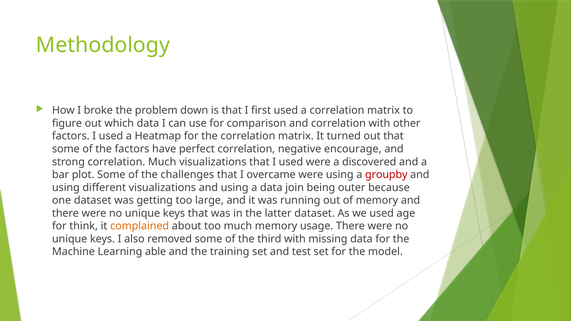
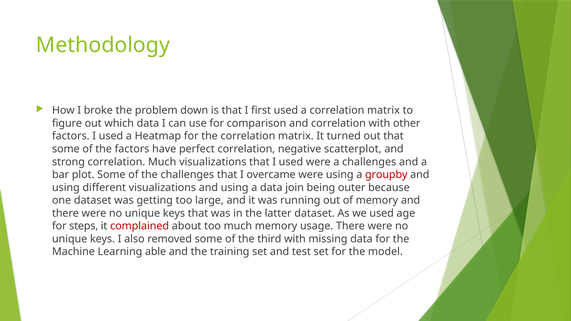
encourage: encourage -> scatterplot
a discovered: discovered -> challenges
think: think -> steps
complained colour: orange -> red
